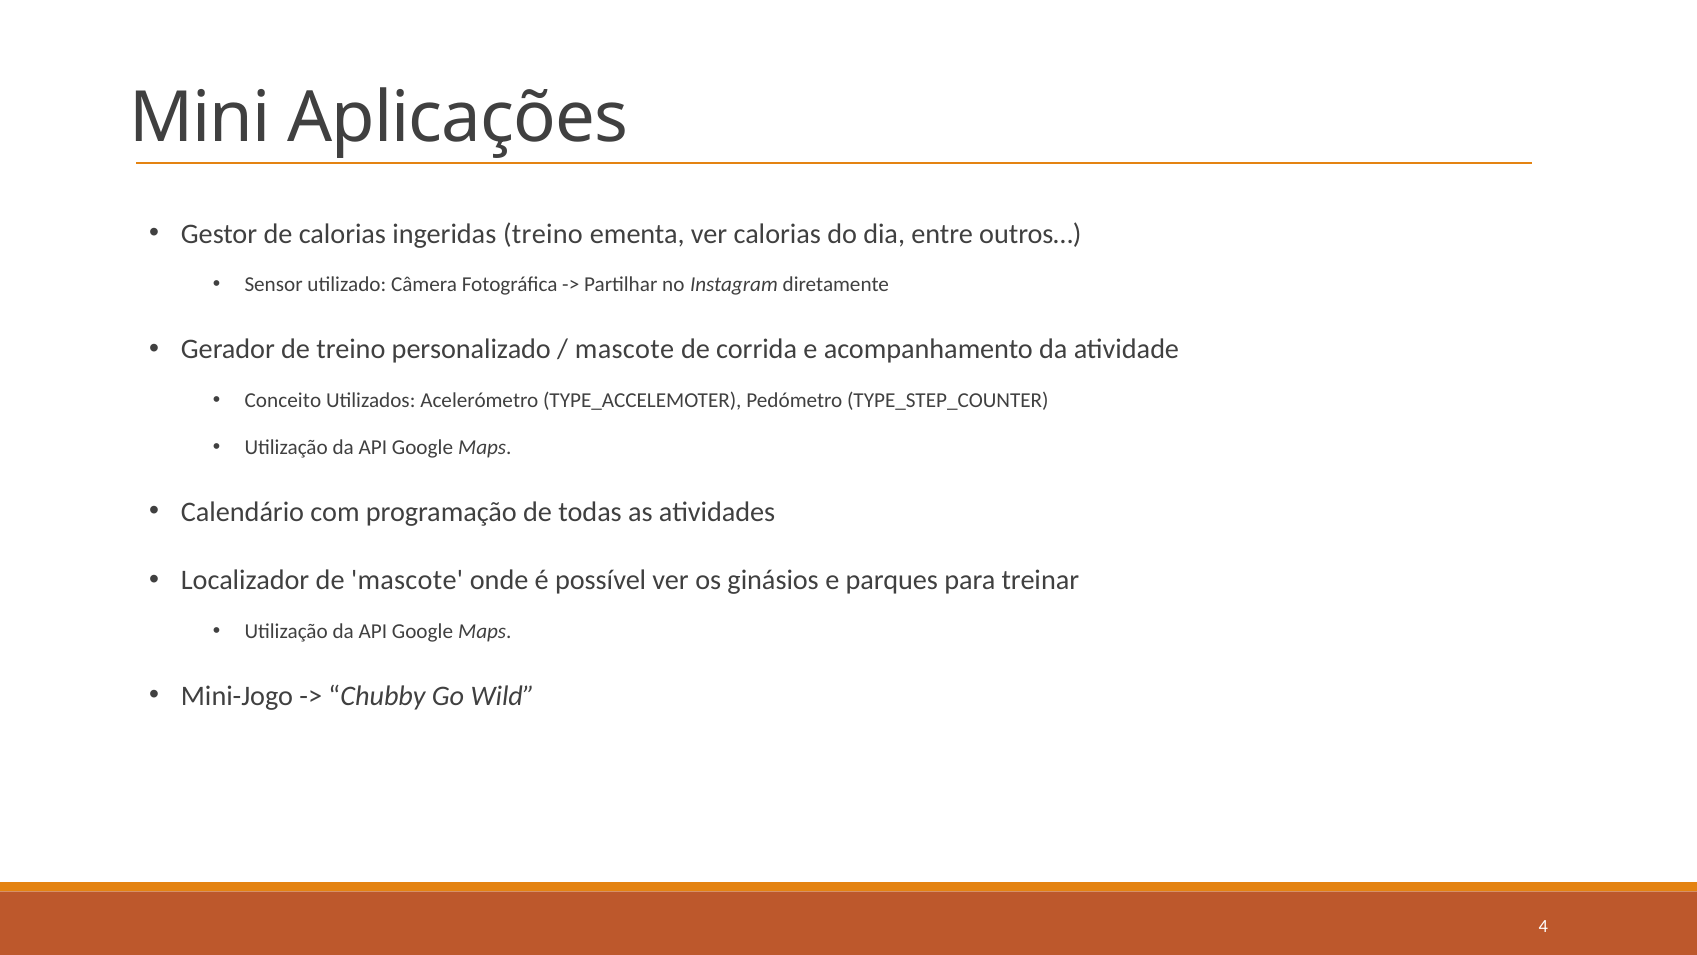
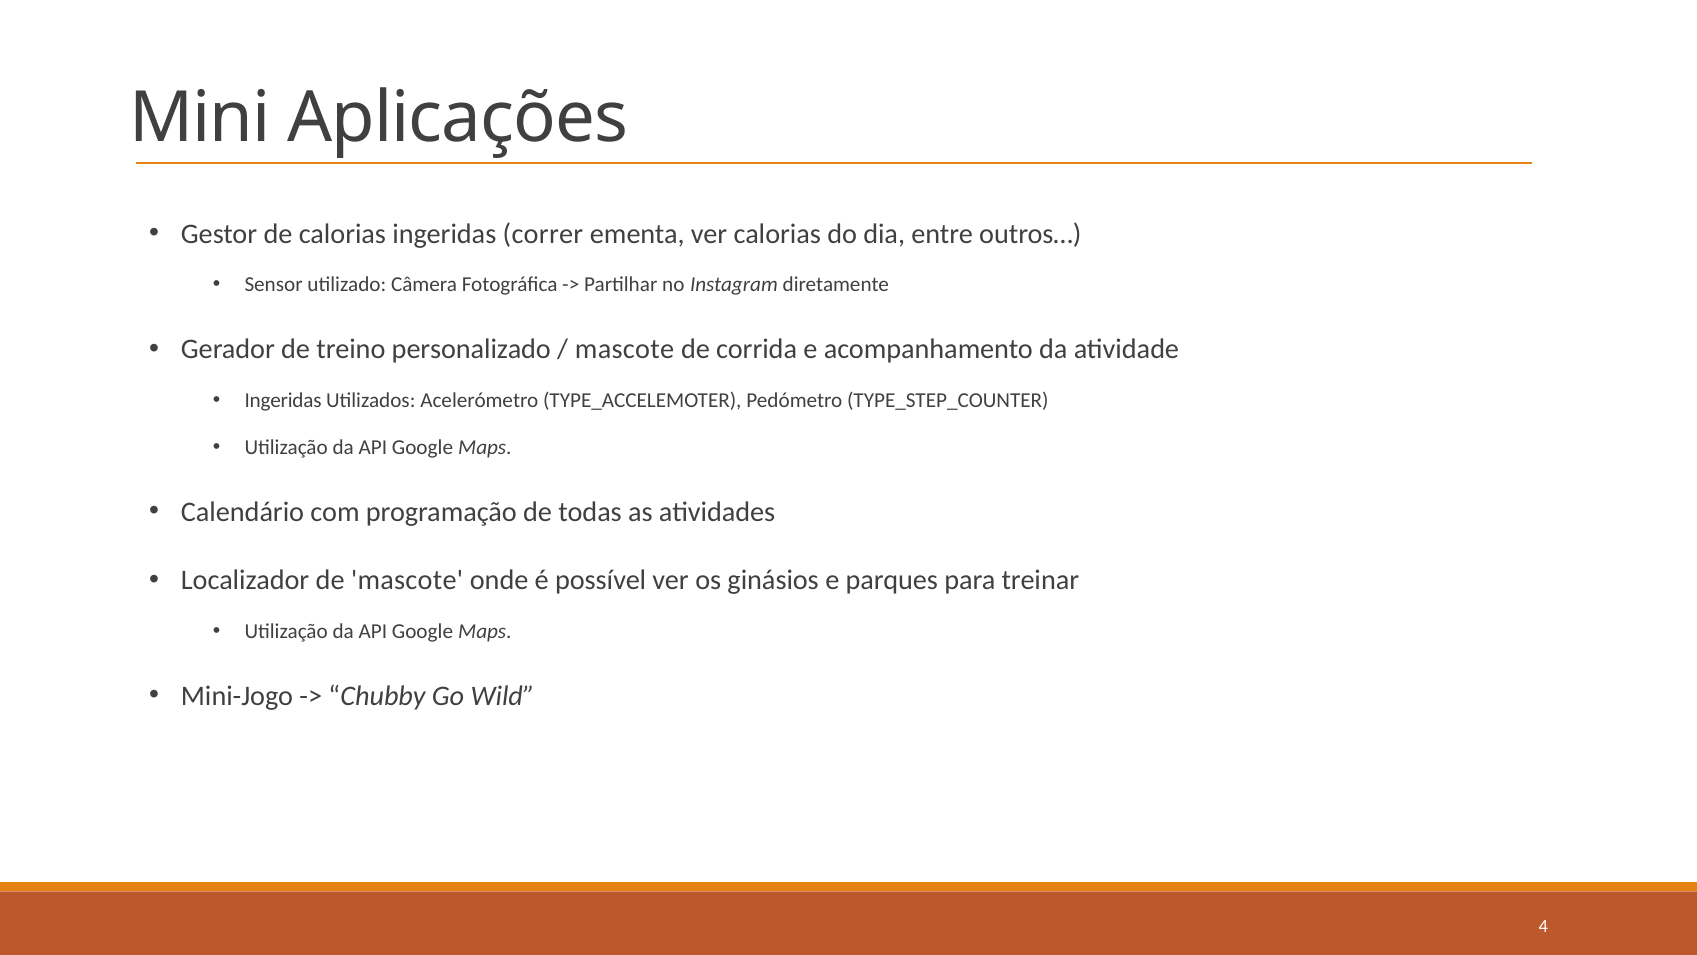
ingeridas treino: treino -> correr
Conceito at (283, 400): Conceito -> Ingeridas
